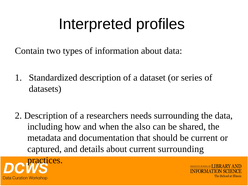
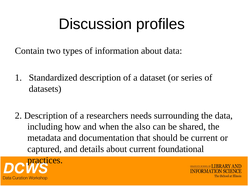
Interpreted: Interpreted -> Discussion
current surrounding: surrounding -> foundational
